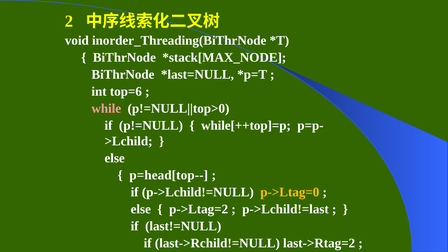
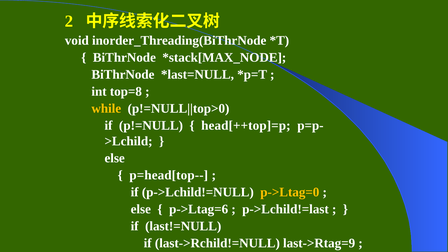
top=6: top=6 -> top=8
while colour: pink -> yellow
while[++top]=p: while[++top]=p -> head[++top]=p
p->Ltag=2: p->Ltag=2 -> p->Ltag=6
last->Rtag=2: last->Rtag=2 -> last->Rtag=9
